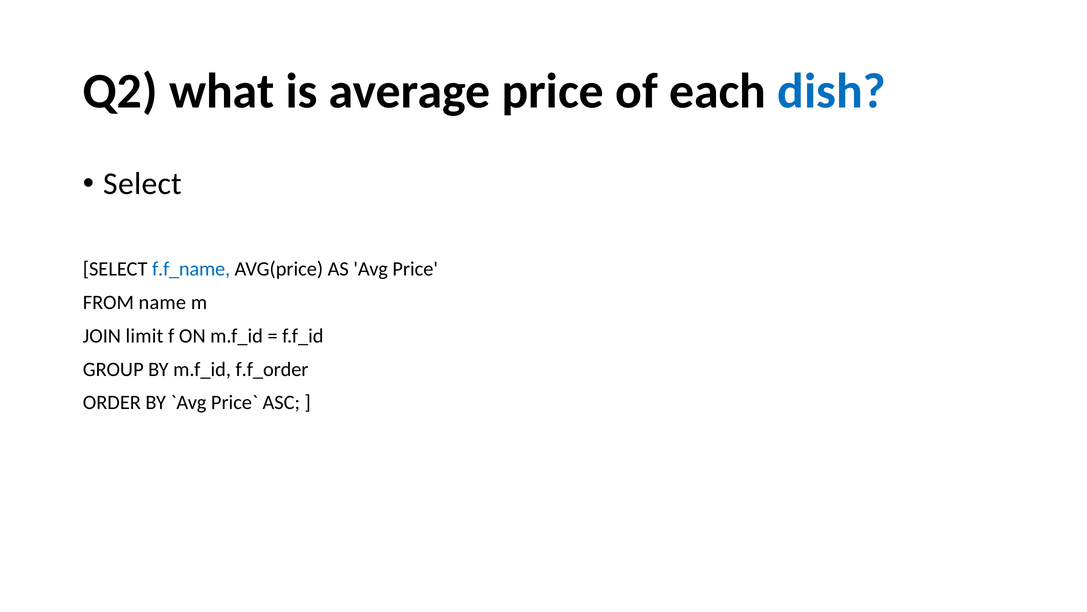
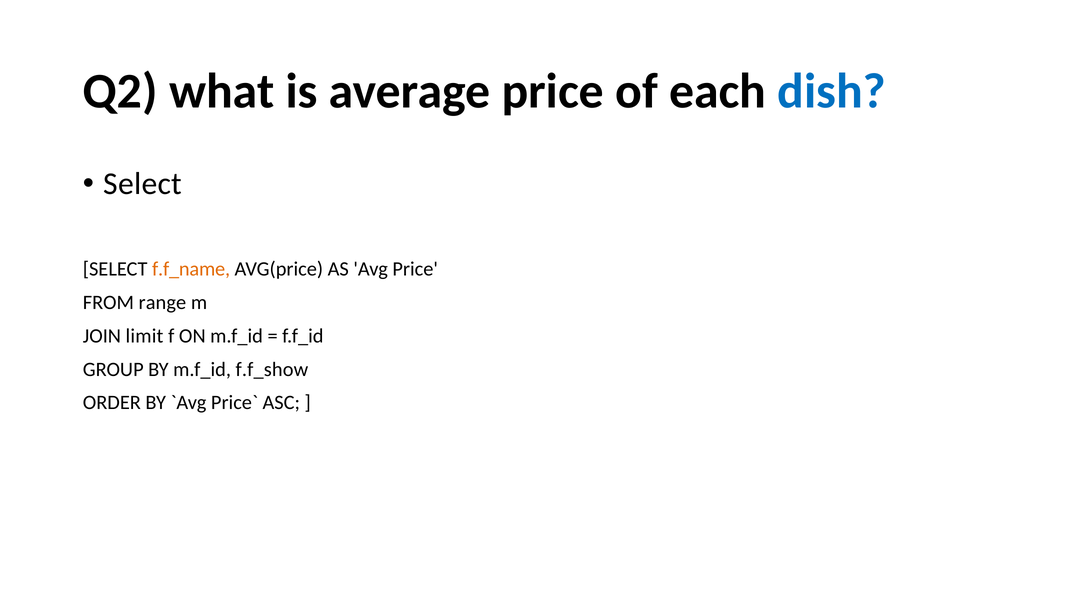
f.f_name colour: blue -> orange
name: name -> range
f.f_order: f.f_order -> f.f_show
